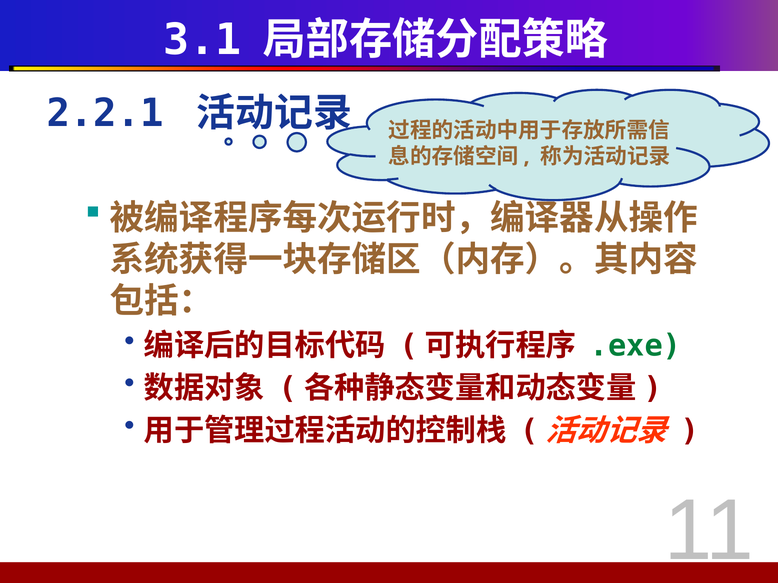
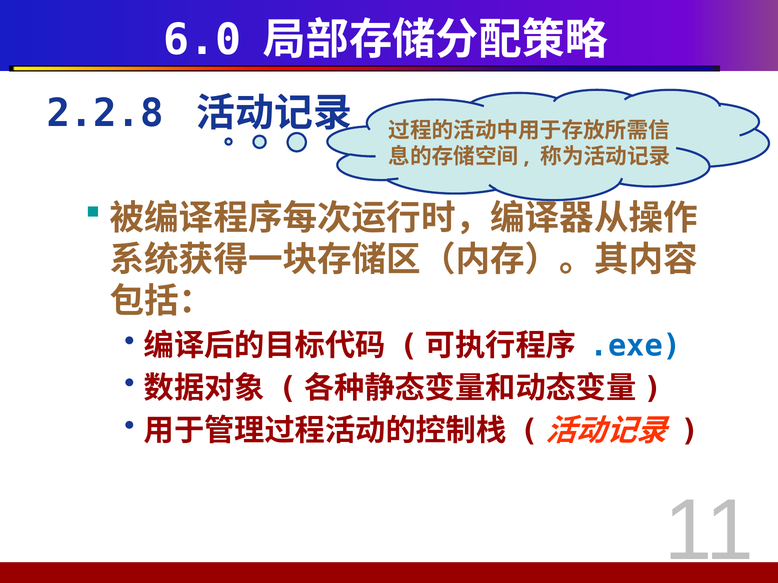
3.1: 3.1 -> 6.0
2.2.1: 2.2.1 -> 2.2.8
.exe colour: green -> blue
